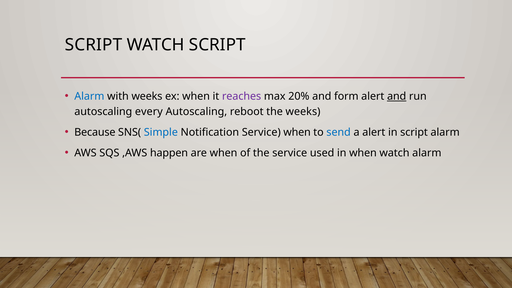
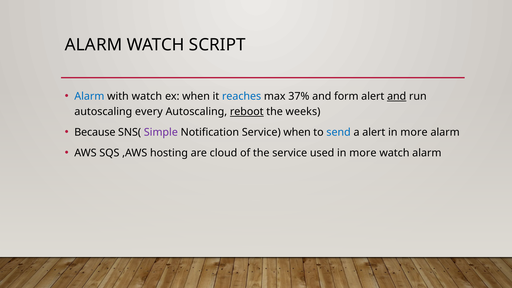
SCRIPT at (94, 45): SCRIPT -> ALARM
with weeks: weeks -> watch
reaches colour: purple -> blue
20%: 20% -> 37%
reboot underline: none -> present
Simple colour: blue -> purple
alert in script: script -> more
happen: happen -> hosting
are when: when -> cloud
used in when: when -> more
